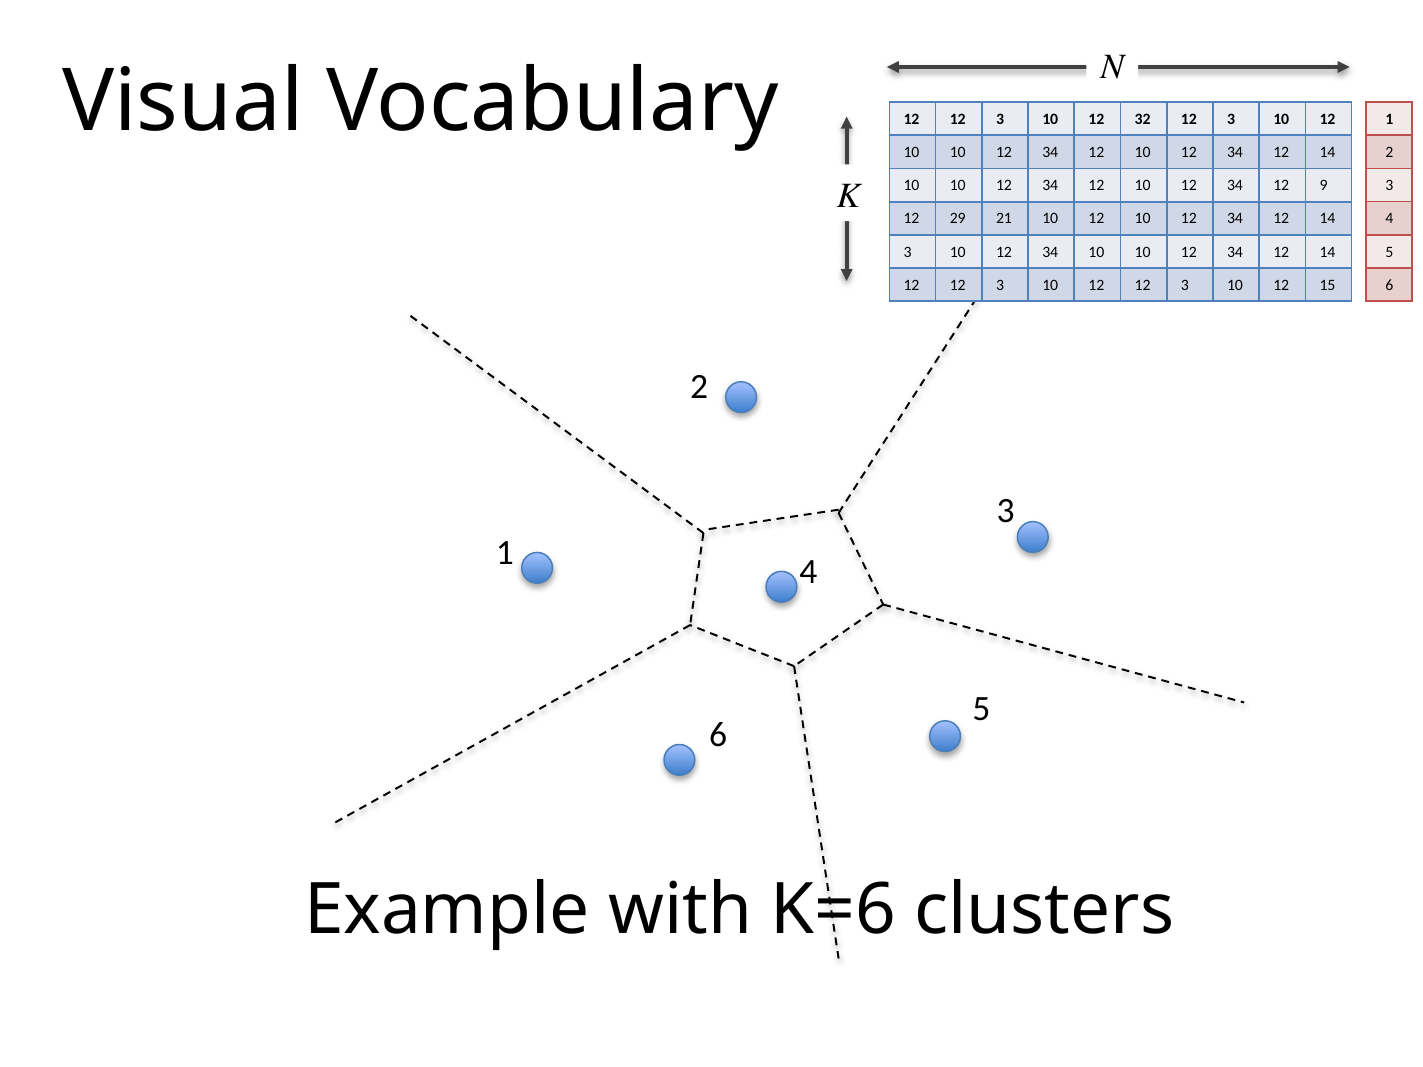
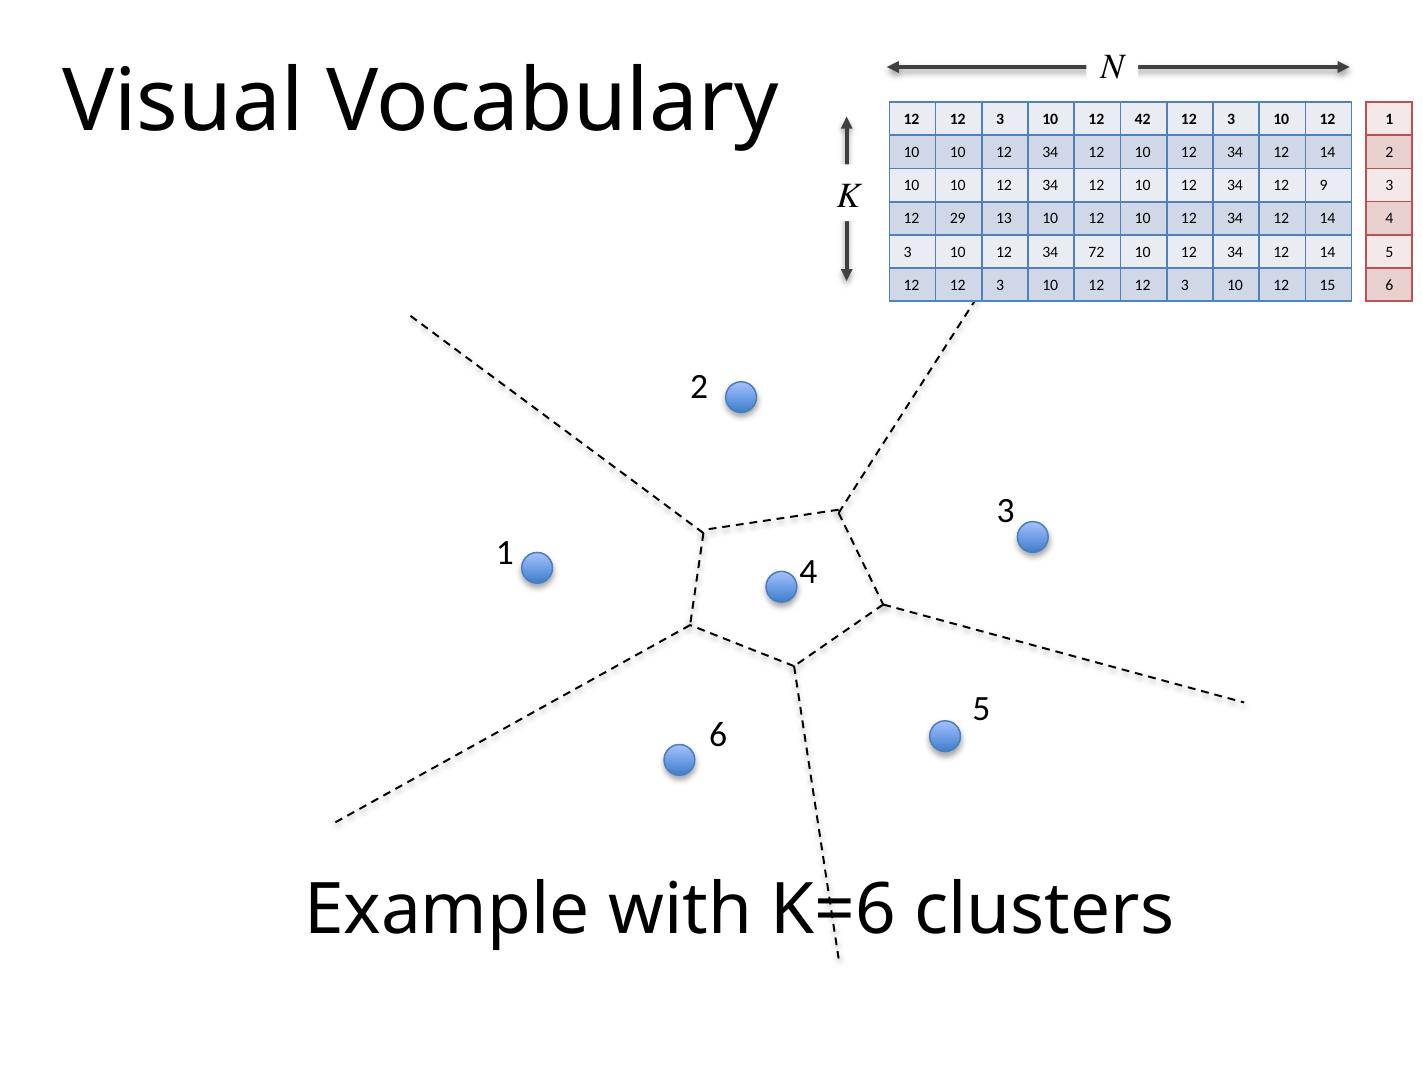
32: 32 -> 42
21: 21 -> 13
34 10: 10 -> 72
